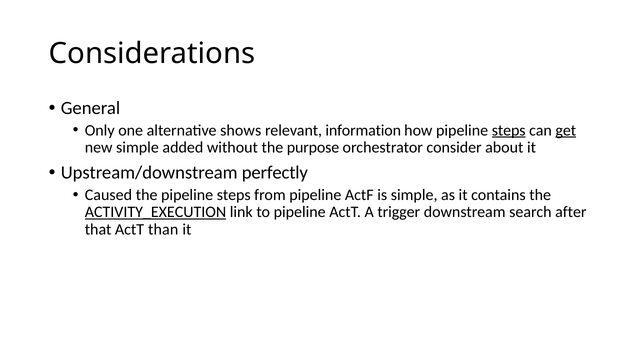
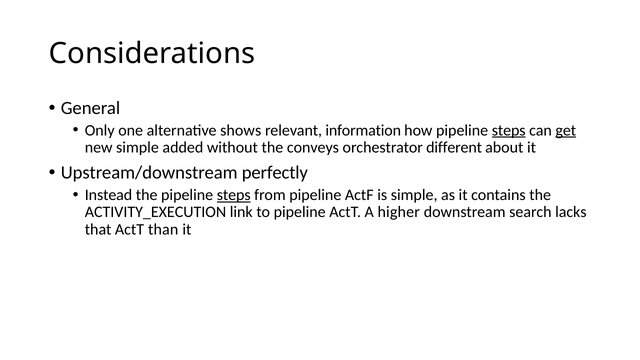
purpose: purpose -> conveys
consider: consider -> different
Caused: Caused -> Instead
steps at (234, 195) underline: none -> present
ACTIVITY_EXECUTION underline: present -> none
trigger: trigger -> higher
after: after -> lacks
